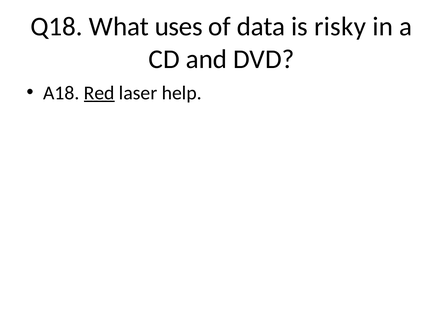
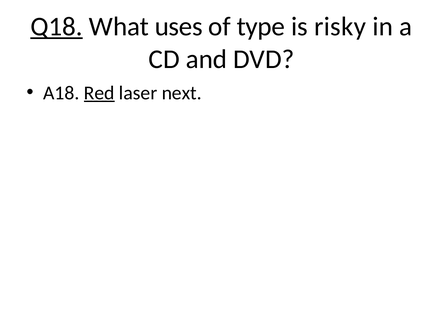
Q18 underline: none -> present
data: data -> type
help: help -> next
